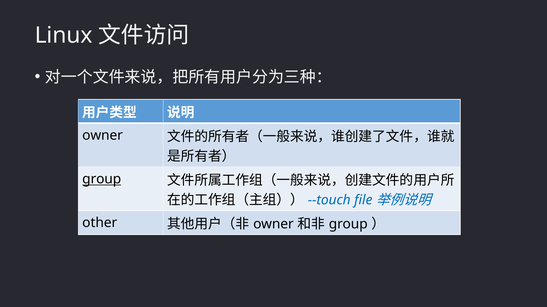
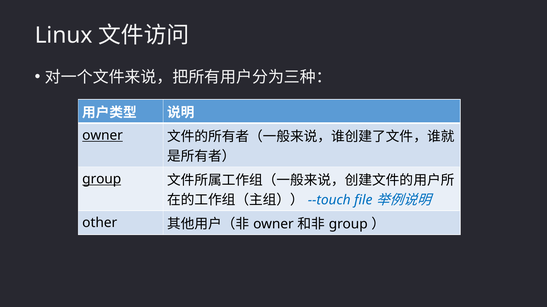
owner at (103, 136) underline: none -> present
